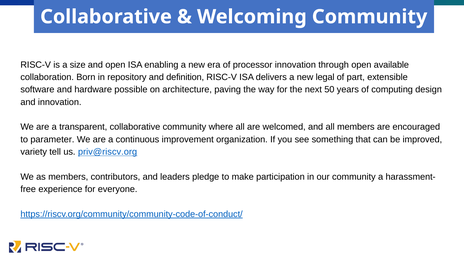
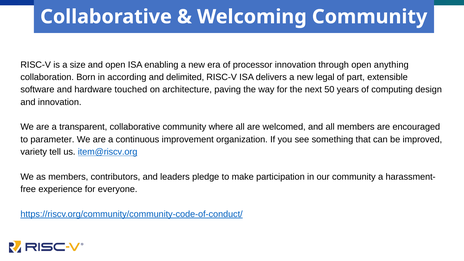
available: available -> anything
repository: repository -> according
definition: definition -> delimited
possible: possible -> touched
priv@riscv.org: priv@riscv.org -> item@riscv.org
